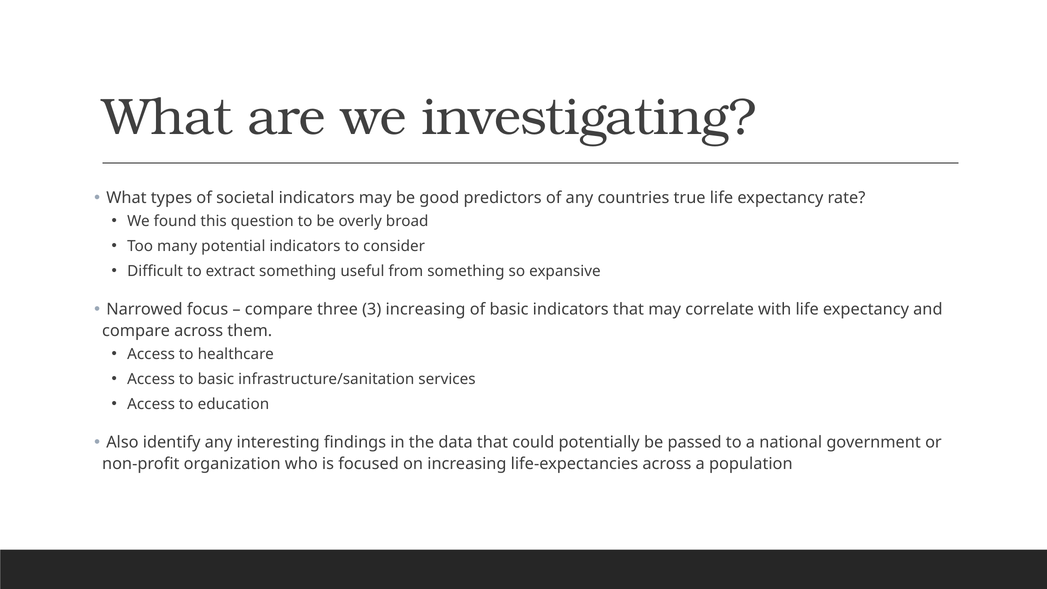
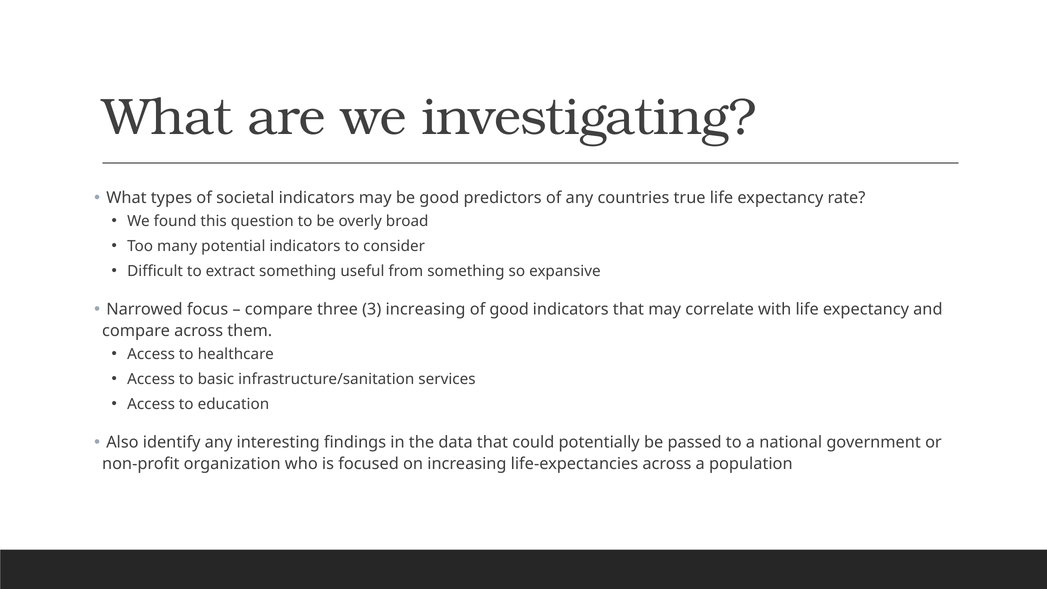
of basic: basic -> good
